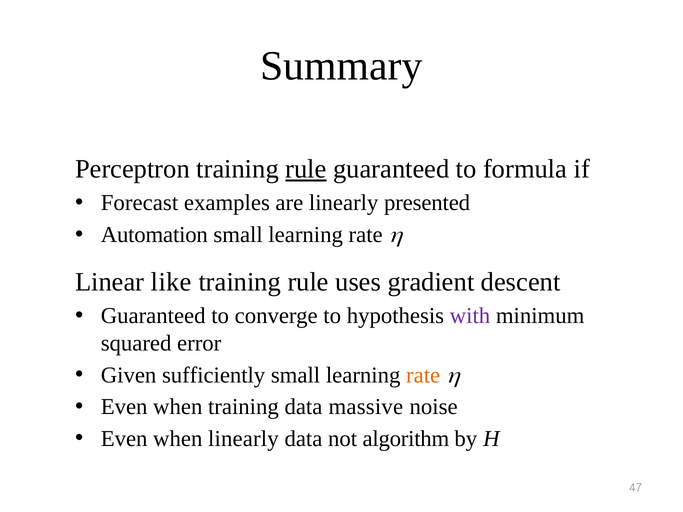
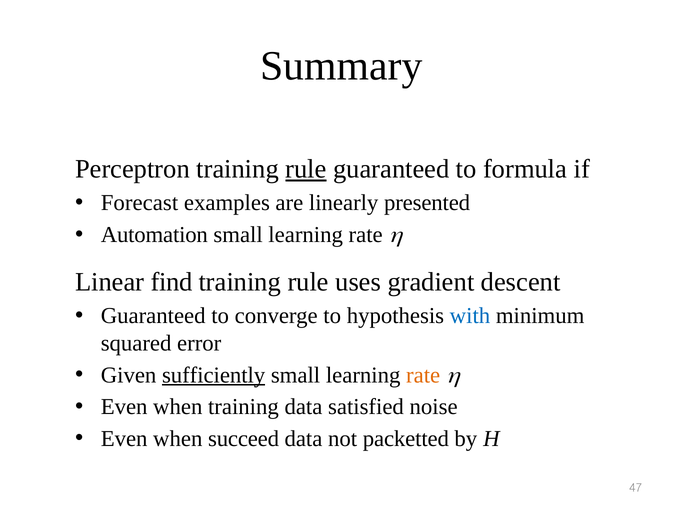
like: like -> find
with colour: purple -> blue
sufficiently underline: none -> present
massive: massive -> satisfied
when linearly: linearly -> succeed
algorithm: algorithm -> packetted
